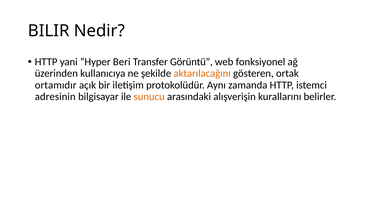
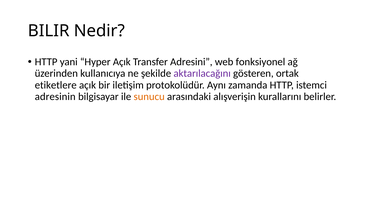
Hyper Beri: Beri -> Açık
Görüntü: Görüntü -> Adresini
aktarılacağını colour: orange -> purple
ortamıdır: ortamıdır -> etiketlere
